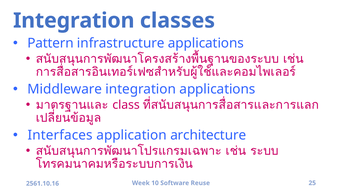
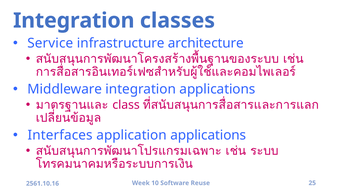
Pattern: Pattern -> Service
infrastructure applications: applications -> architecture
application architecture: architecture -> applications
